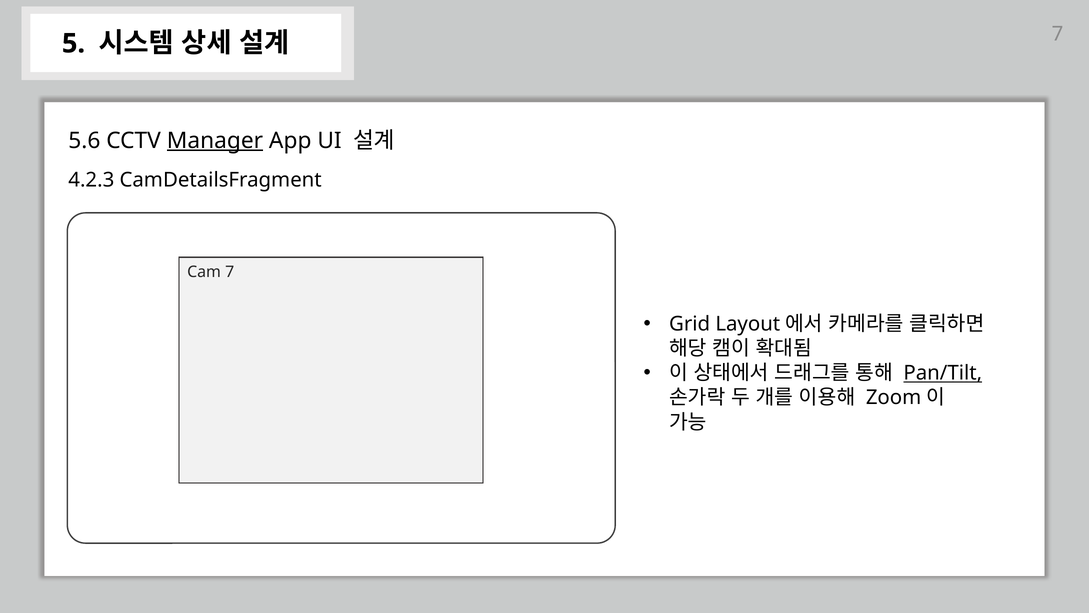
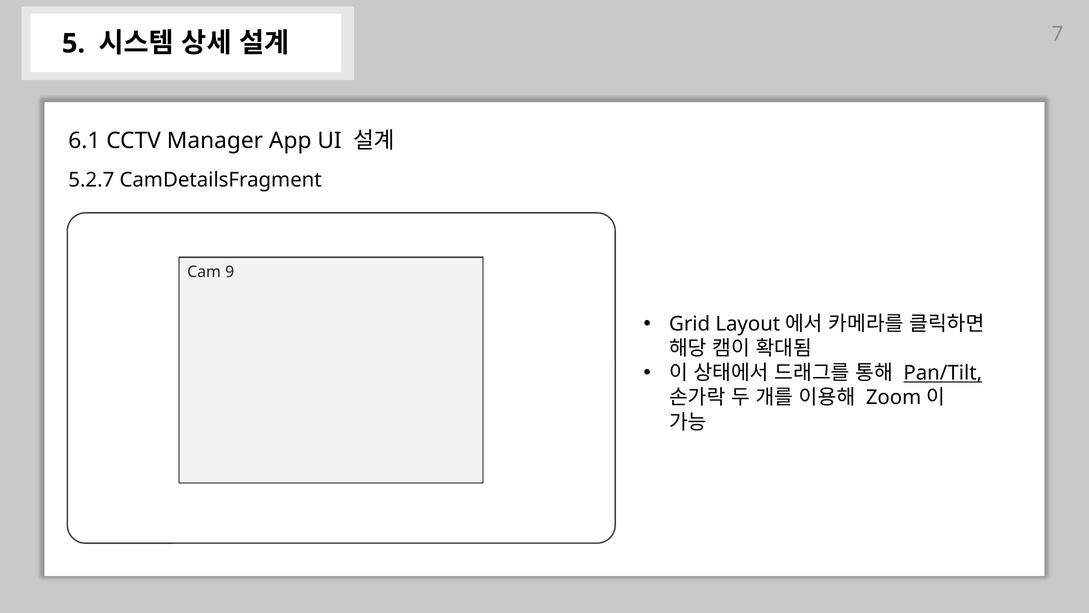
5.6: 5.6 -> 6.1
Manager underline: present -> none
4.2.3: 4.2.3 -> 5.2.7
Cam 7: 7 -> 9
